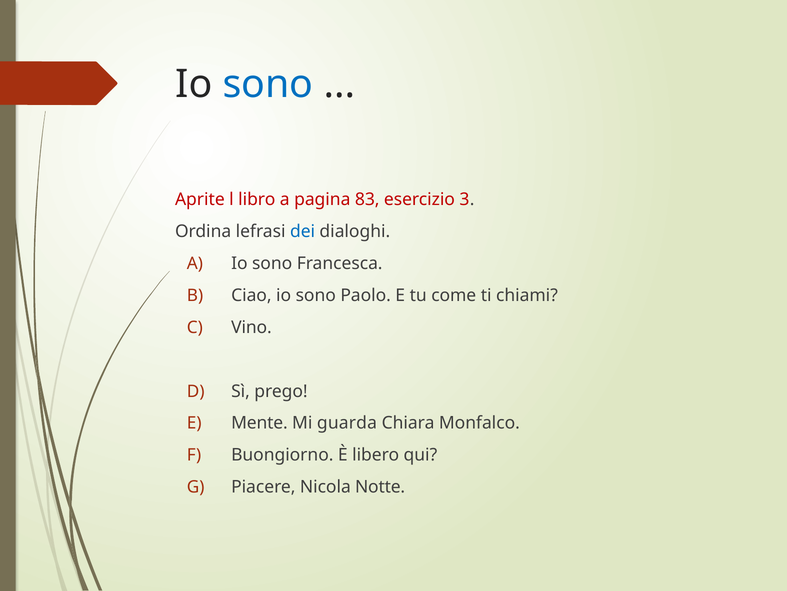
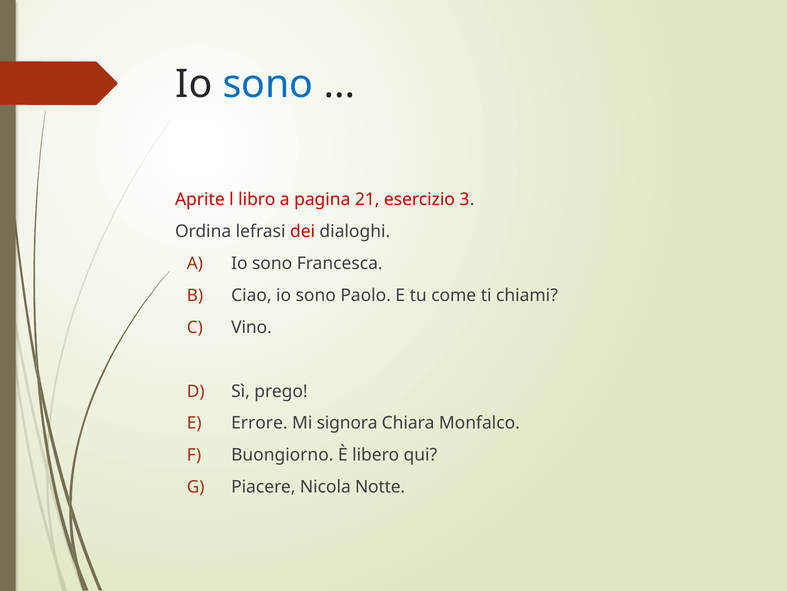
83: 83 -> 21
dei colour: blue -> red
Mente: Mente -> Errore
guarda: guarda -> signora
